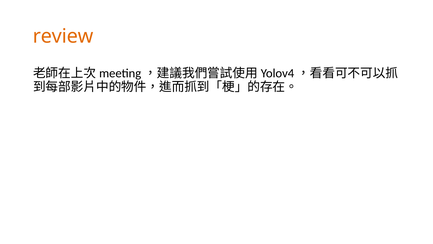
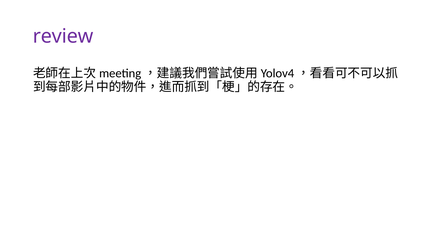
review colour: orange -> purple
